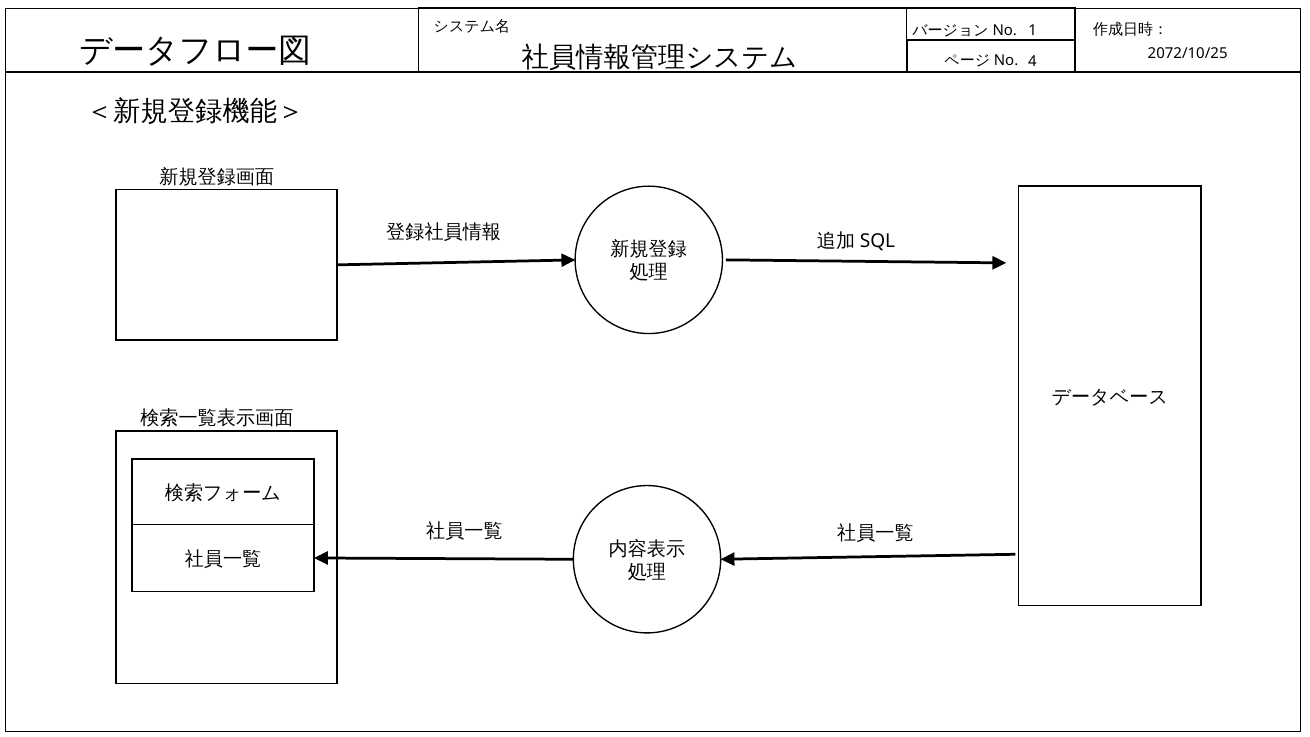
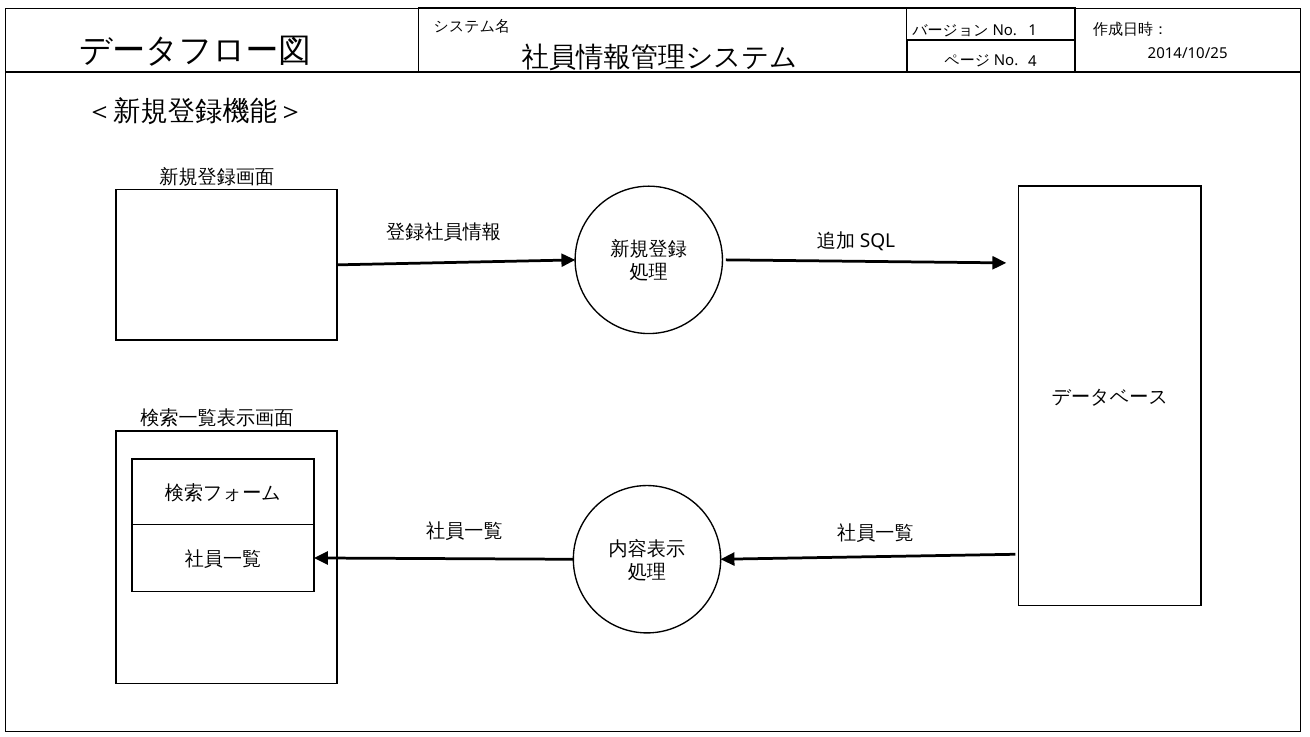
2072/10/25: 2072/10/25 -> 2014/10/25
